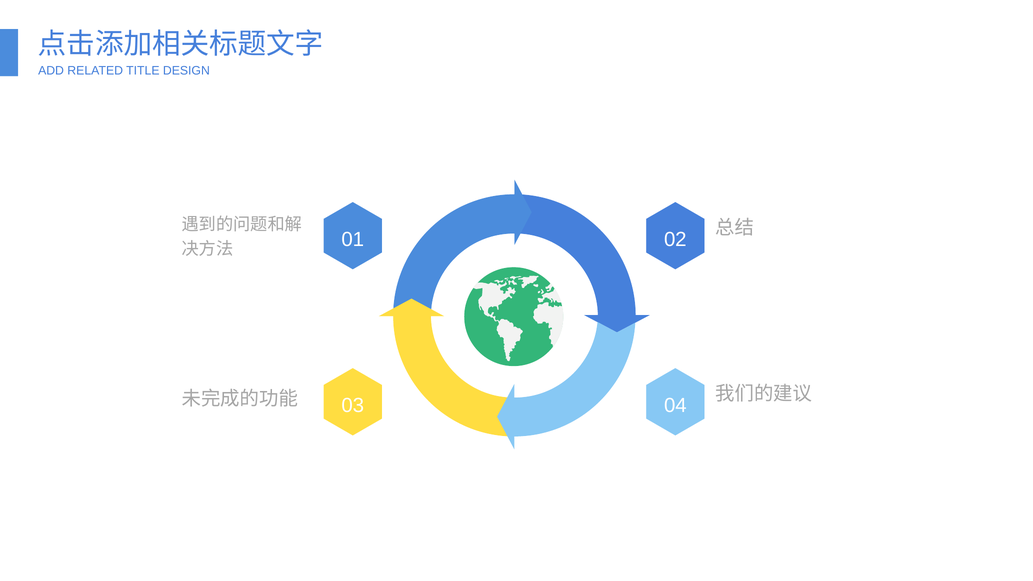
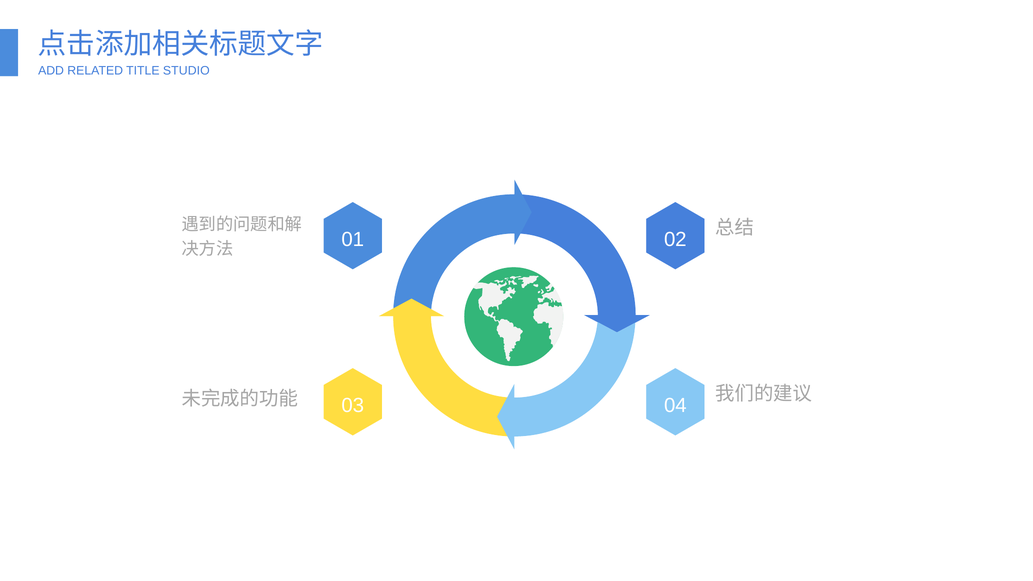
DESIGN: DESIGN -> STUDIO
